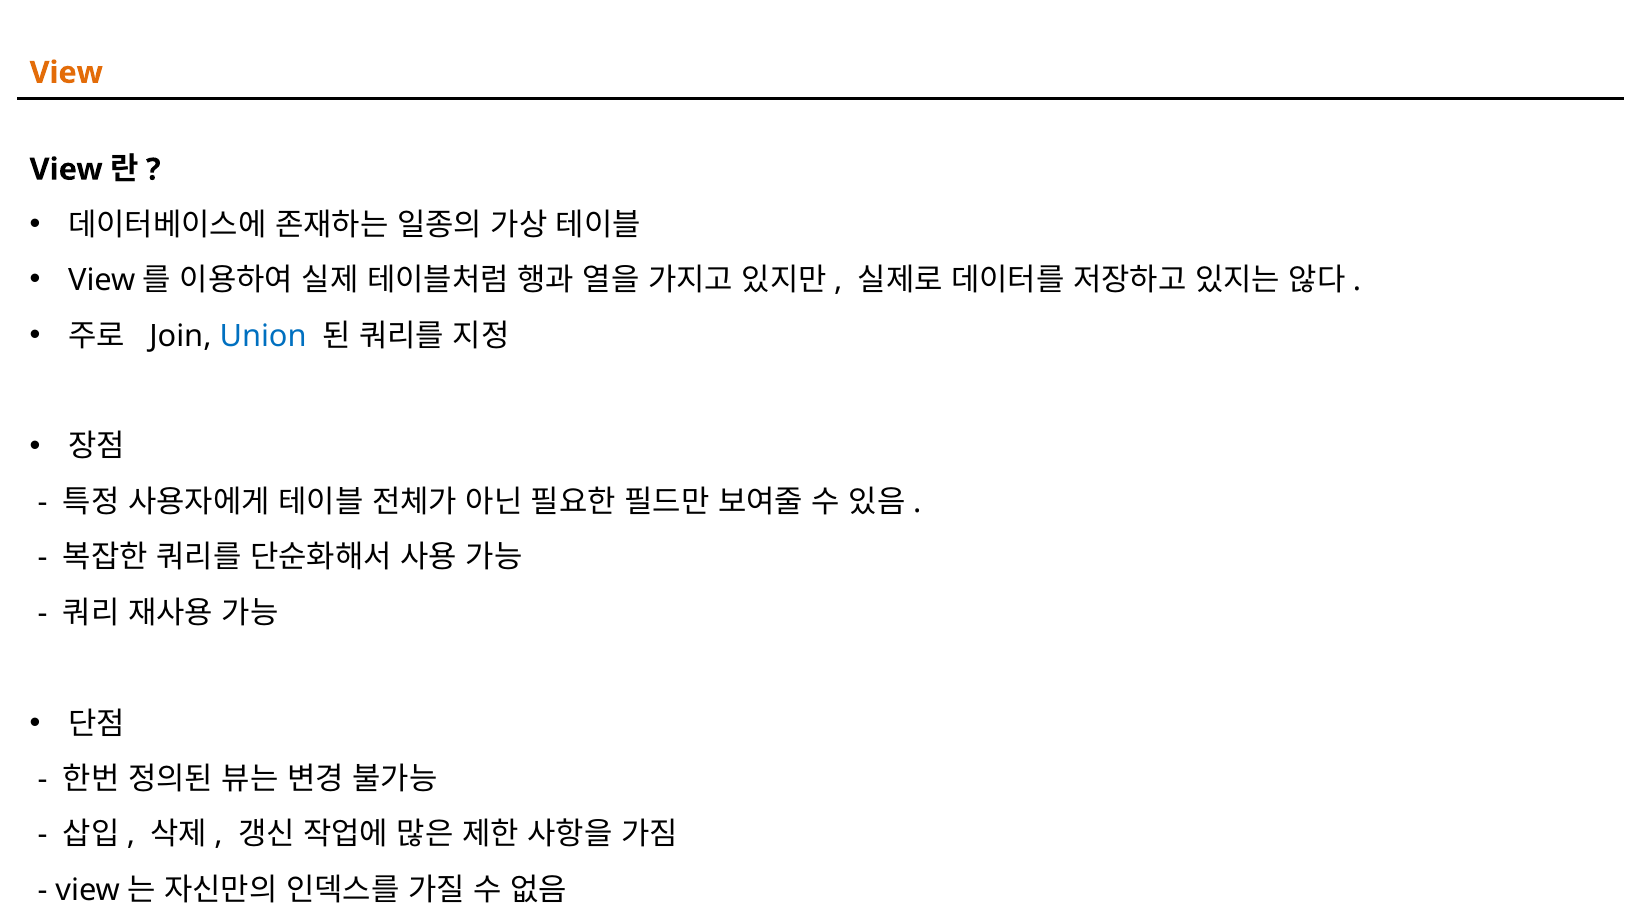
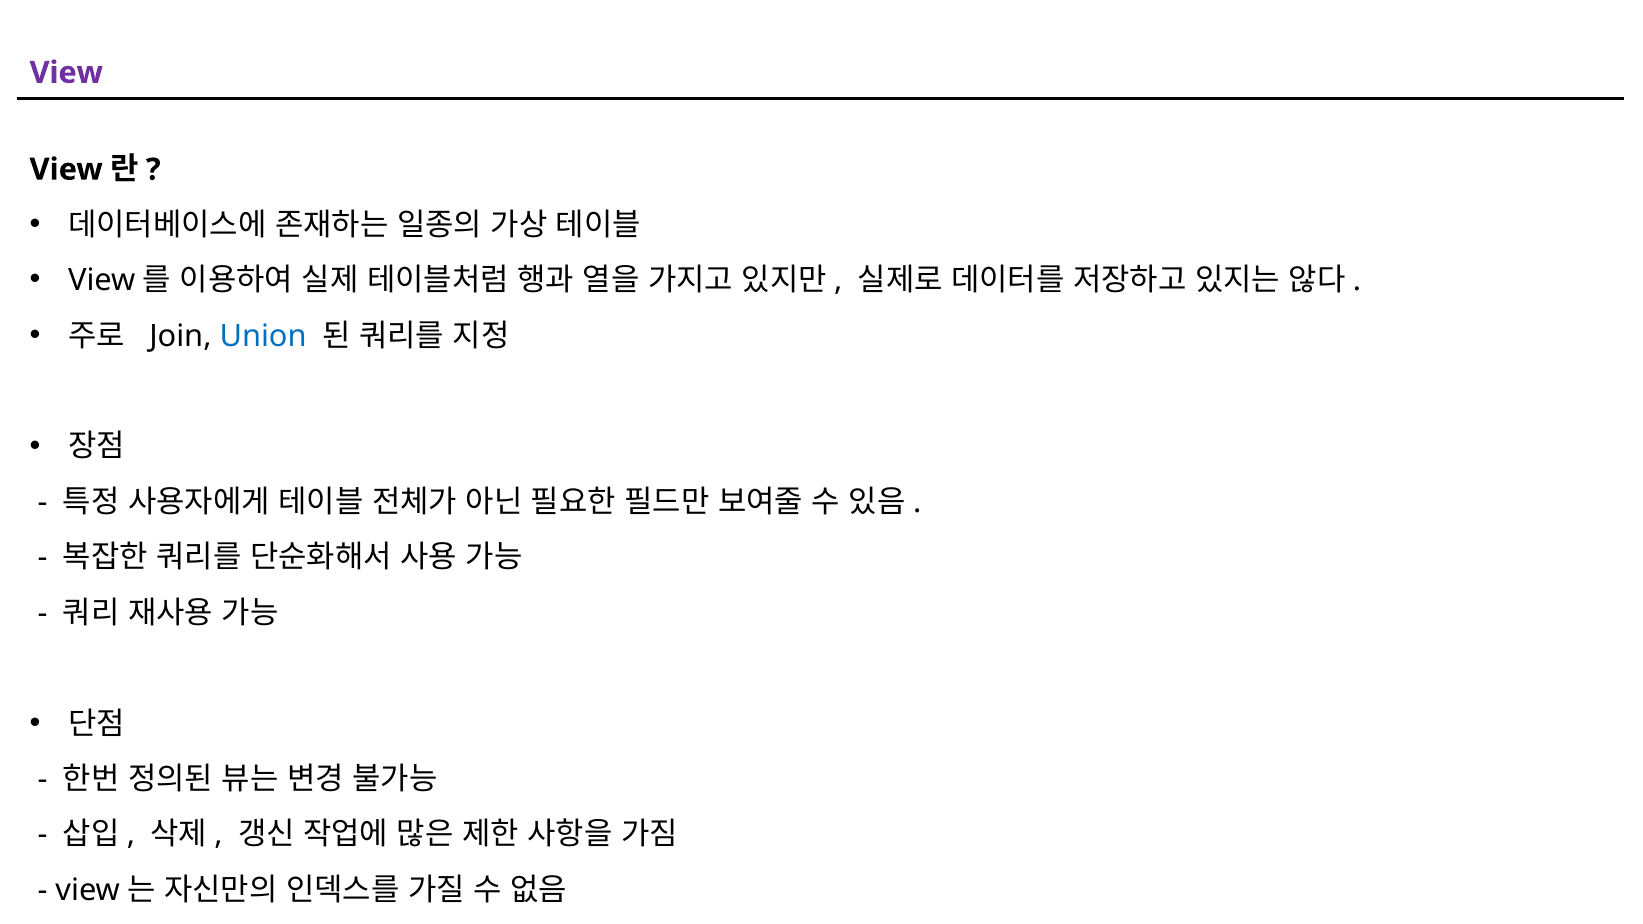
View at (66, 73) colour: orange -> purple
